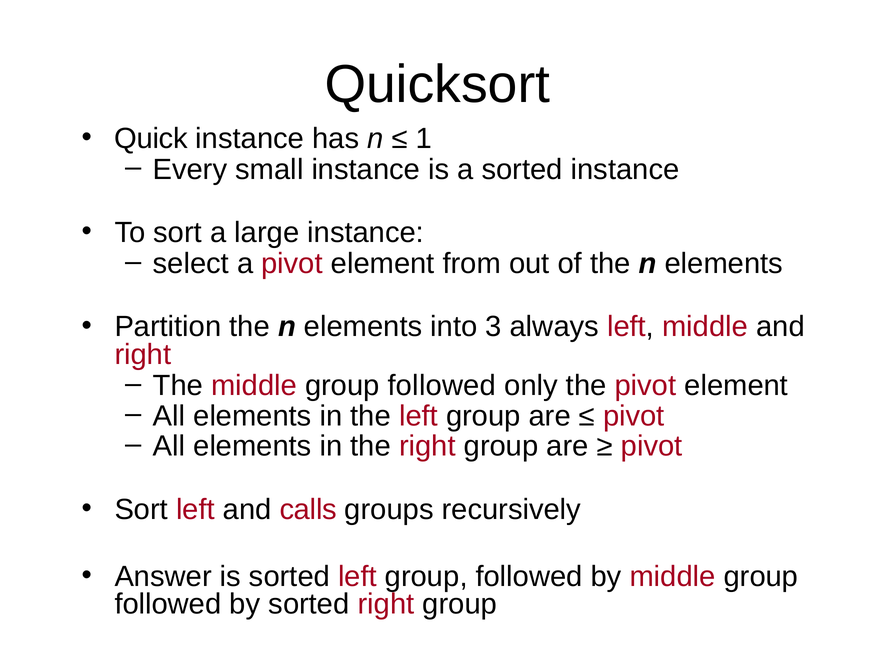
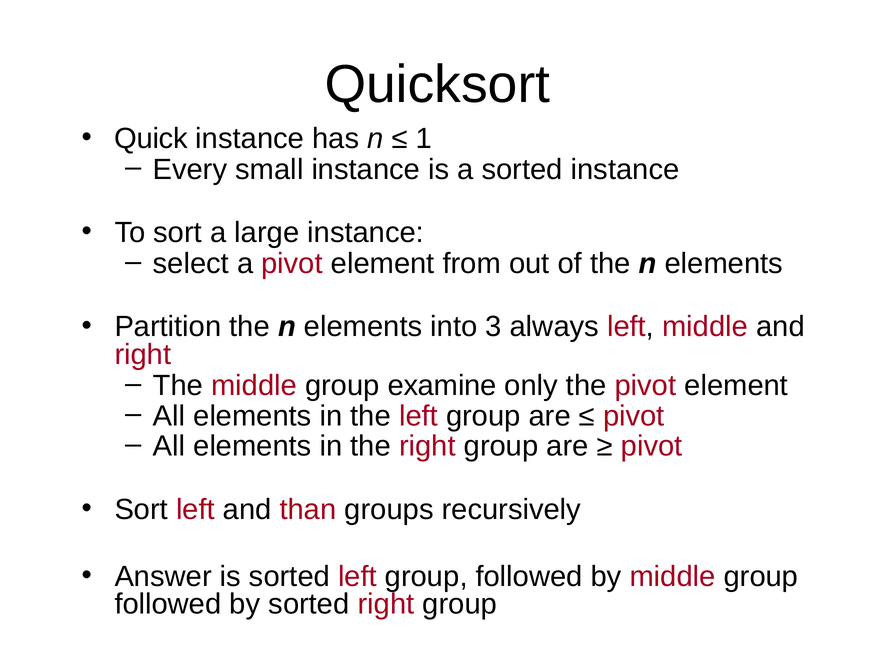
The middle group followed: followed -> examine
calls: calls -> than
